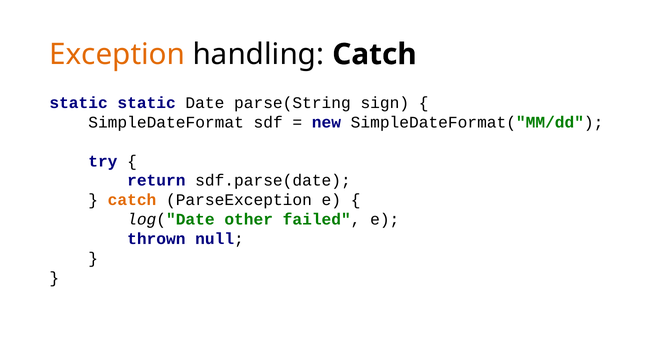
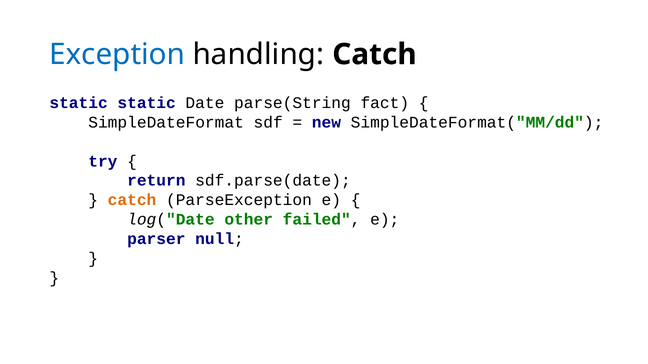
Exception colour: orange -> blue
sign: sign -> fact
thrown: thrown -> parser
